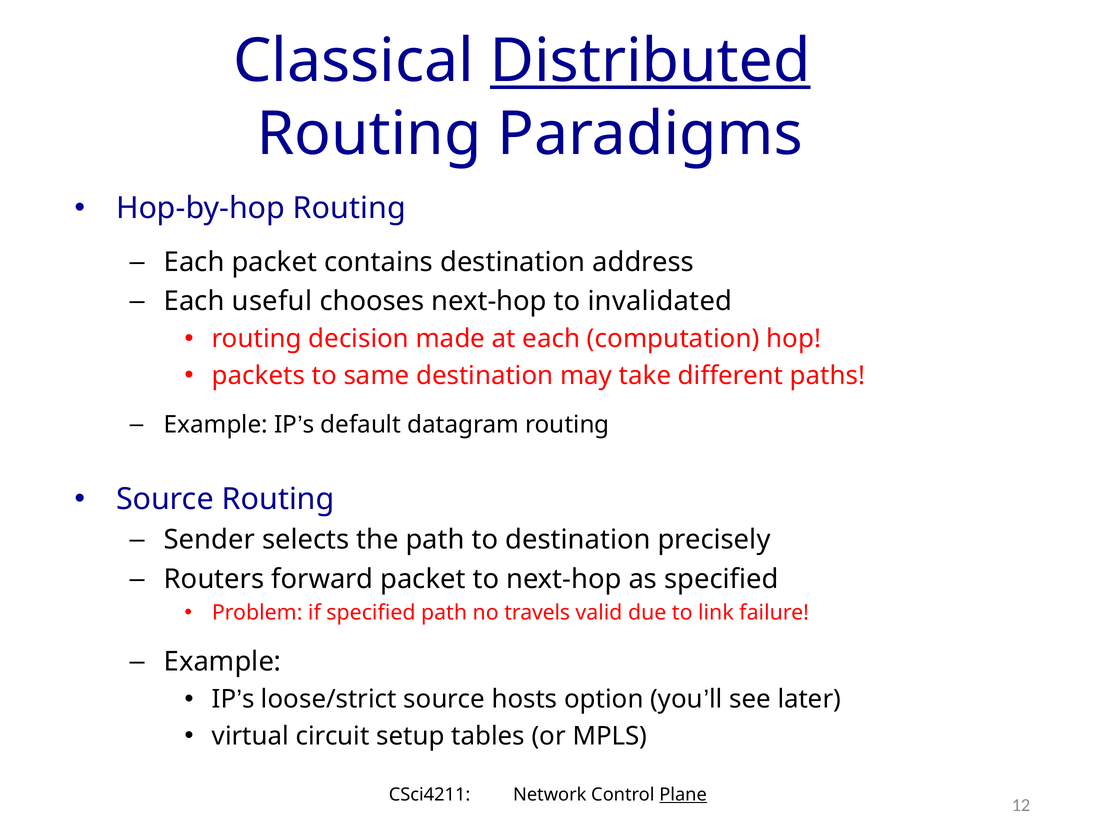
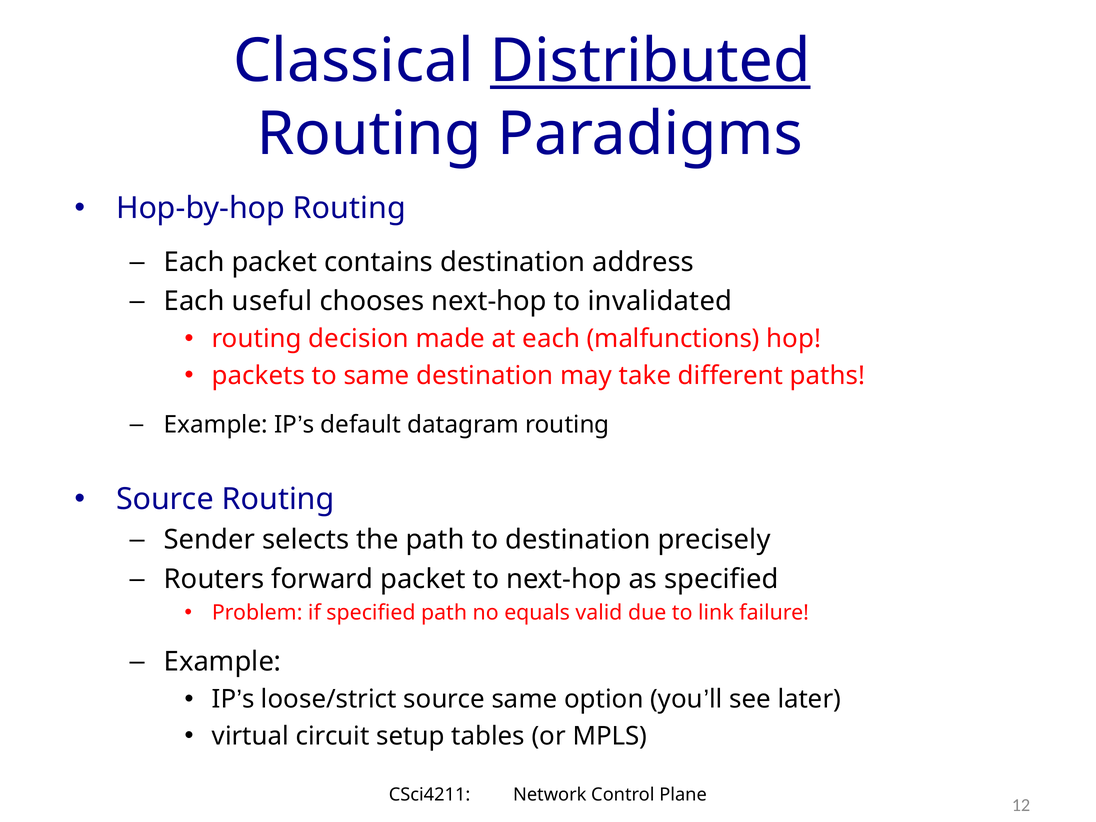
computation: computation -> malfunctions
travels: travels -> equals
source hosts: hosts -> same
Plane underline: present -> none
